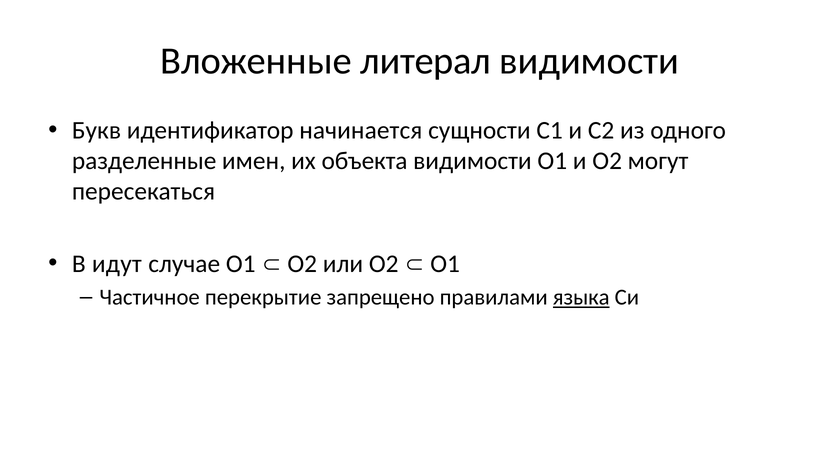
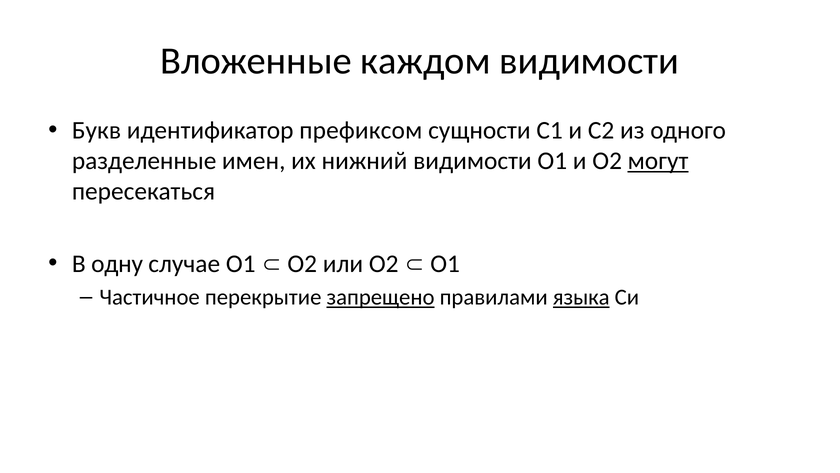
литерал: литерал -> каждом
начинается: начинается -> префиксом
объекта: объекта -> нижний
могут underline: none -> present
идут: идут -> одну
запрещено underline: none -> present
